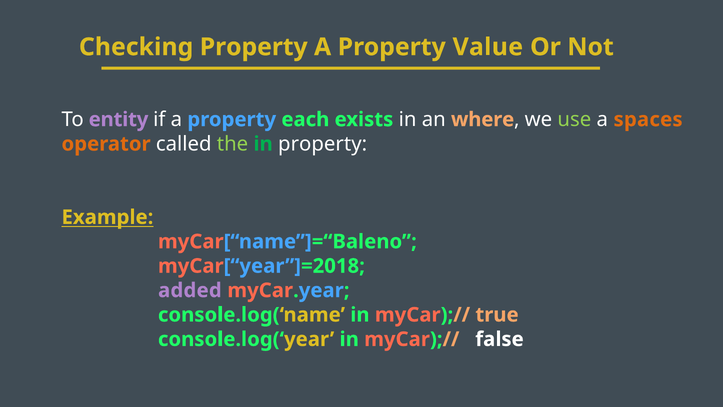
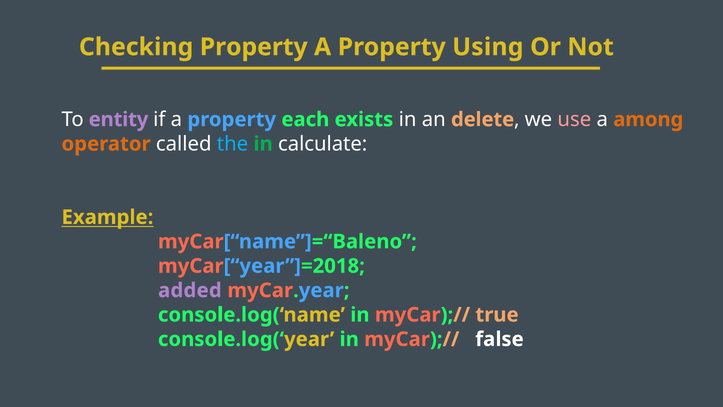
Value: Value -> Using
where: where -> delete
use colour: light green -> pink
spaces: spaces -> among
the colour: light green -> light blue
in property: property -> calculate
